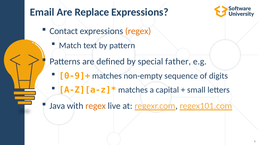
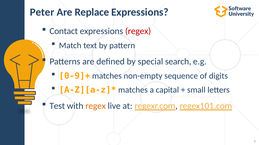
Email: Email -> Peter
regex at (138, 31) colour: orange -> red
father: father -> search
Java: Java -> Test
